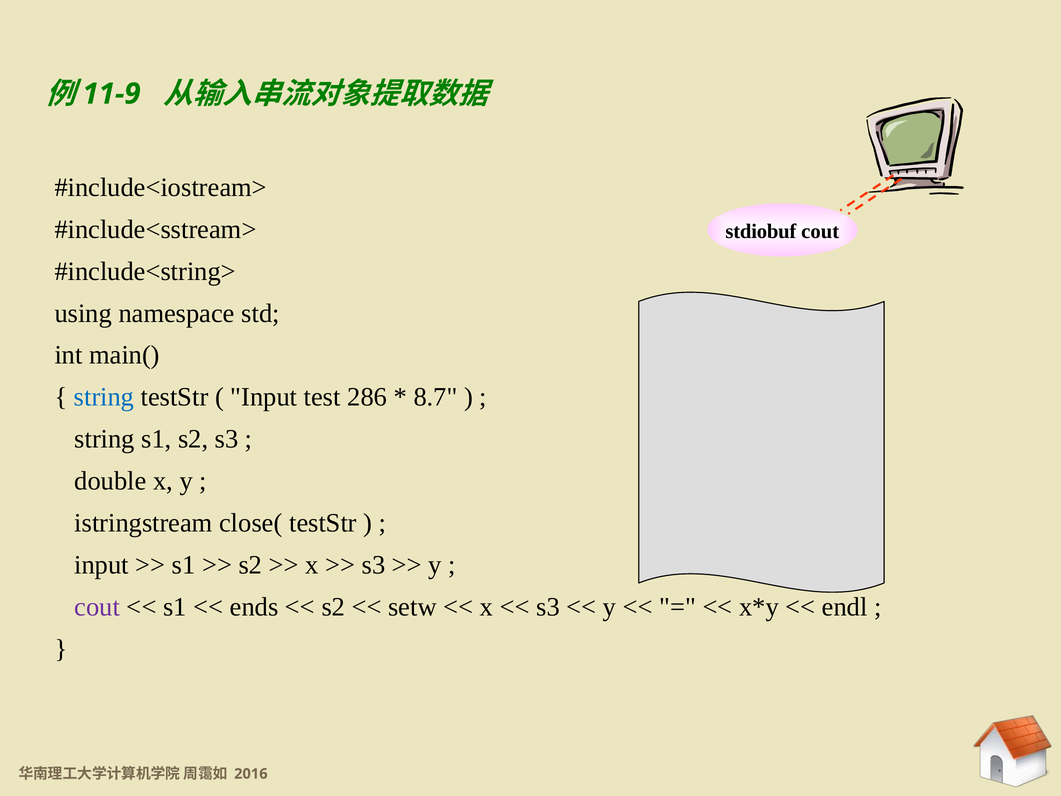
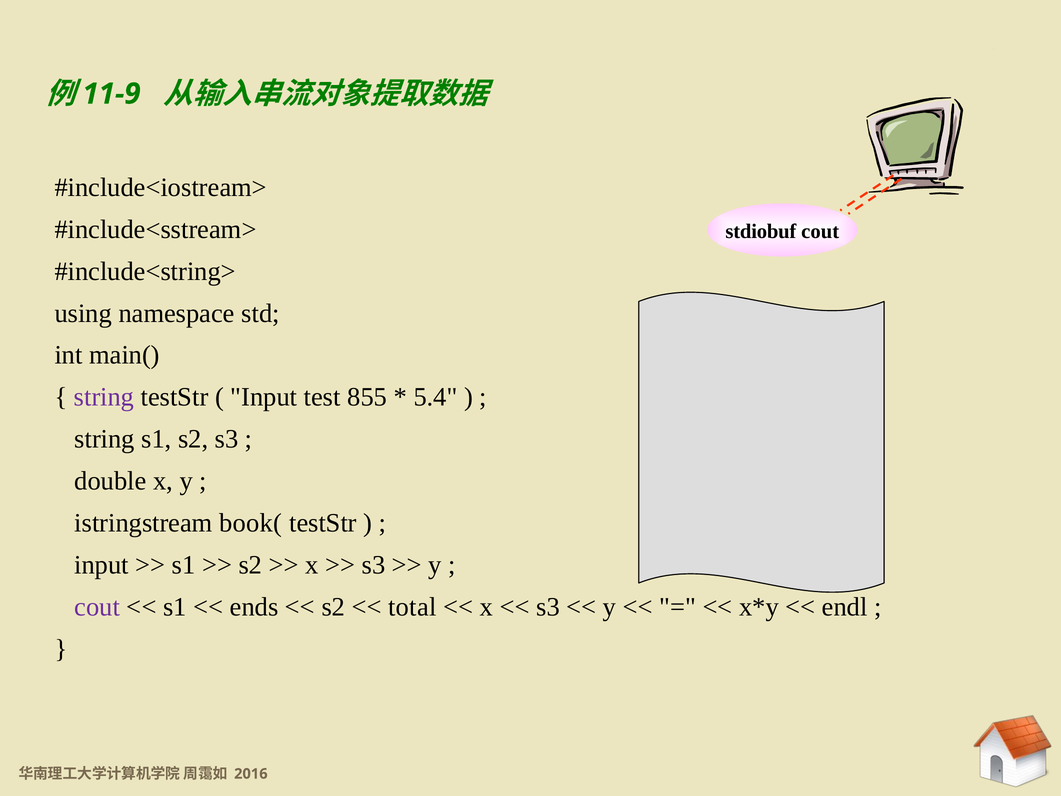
string at (104, 397) colour: blue -> purple
286: 286 -> 855
8.7: 8.7 -> 5.4
close(: close( -> book(
setw: setw -> total
